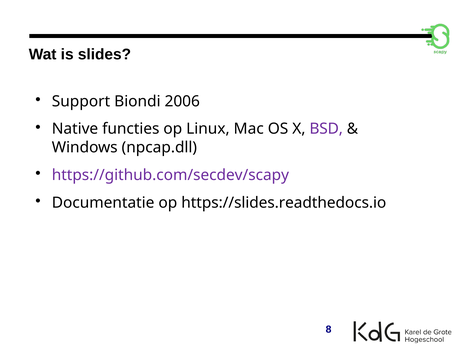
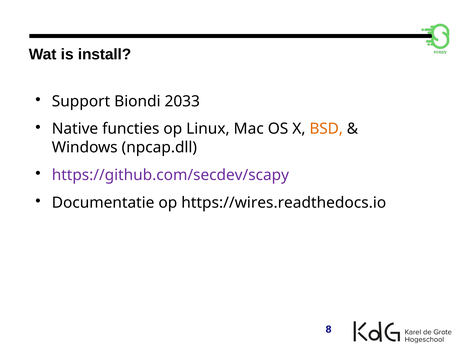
slides: slides -> install
2006: 2006 -> 2033
BSD colour: purple -> orange
https://slides.readthedocs.io: https://slides.readthedocs.io -> https://wires.readthedocs.io
